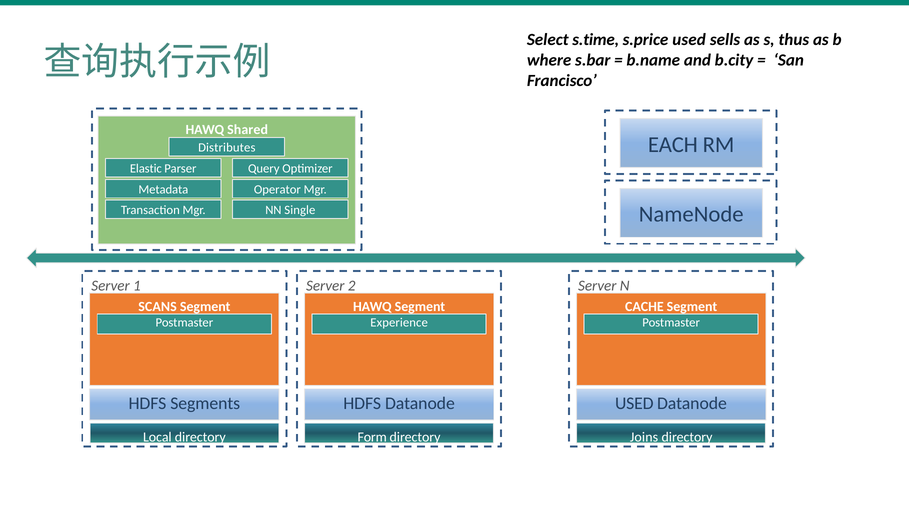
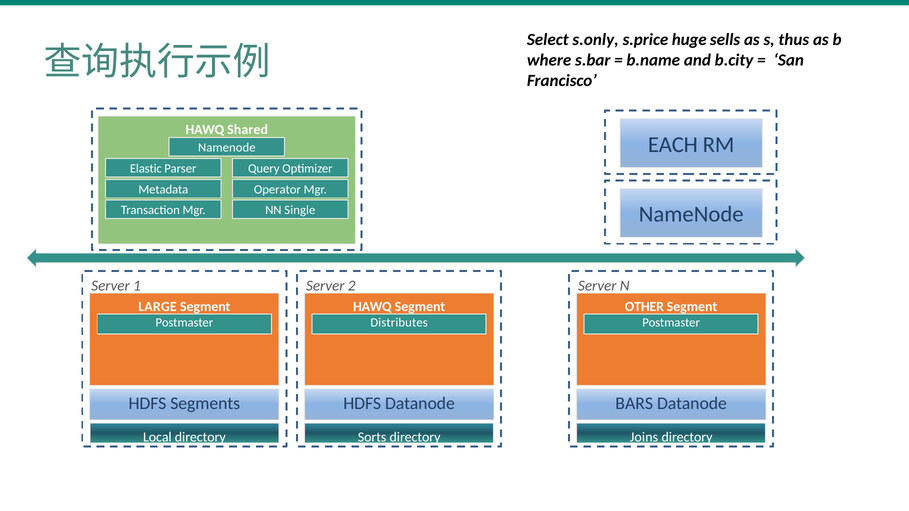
s.time: s.time -> s.only
s.price used: used -> huge
Distributes at (227, 148): Distributes -> Namenode
SCANS: SCANS -> LARGE
CACHE: CACHE -> OTHER
Experience: Experience -> Distributes
USED at (634, 404): USED -> BARS
Form: Form -> Sorts
